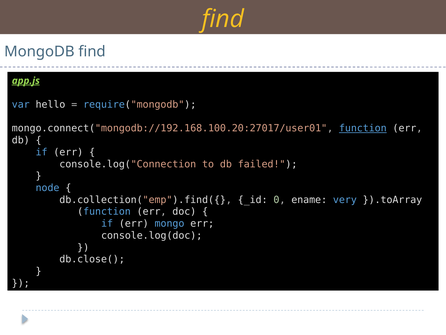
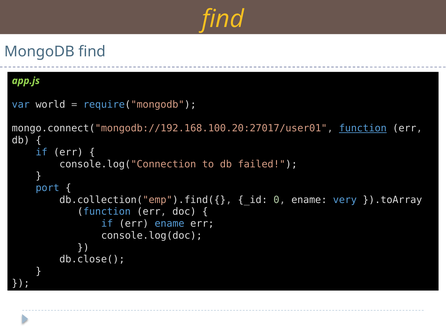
app.js underline: present -> none
hello: hello -> world
node: node -> port
err mongo: mongo -> ename
